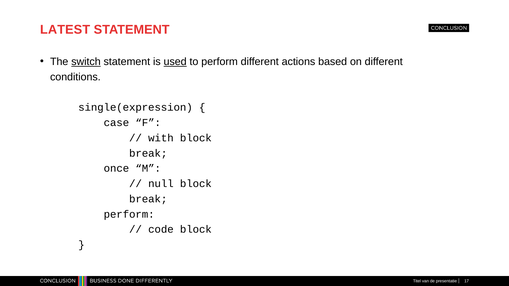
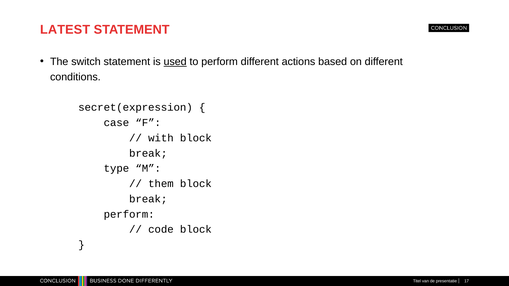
switch underline: present -> none
single(expression: single(expression -> secret(expression
once: once -> type
null: null -> them
